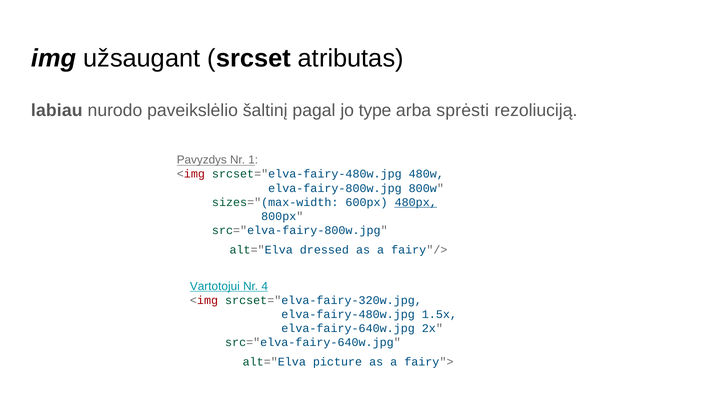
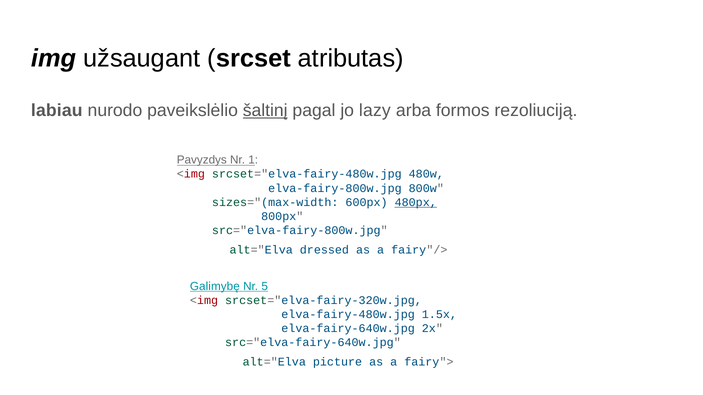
šaltinį underline: none -> present
type: type -> lazy
sprėsti: sprėsti -> formos
Vartotojui: Vartotojui -> Galimybę
4: 4 -> 5
